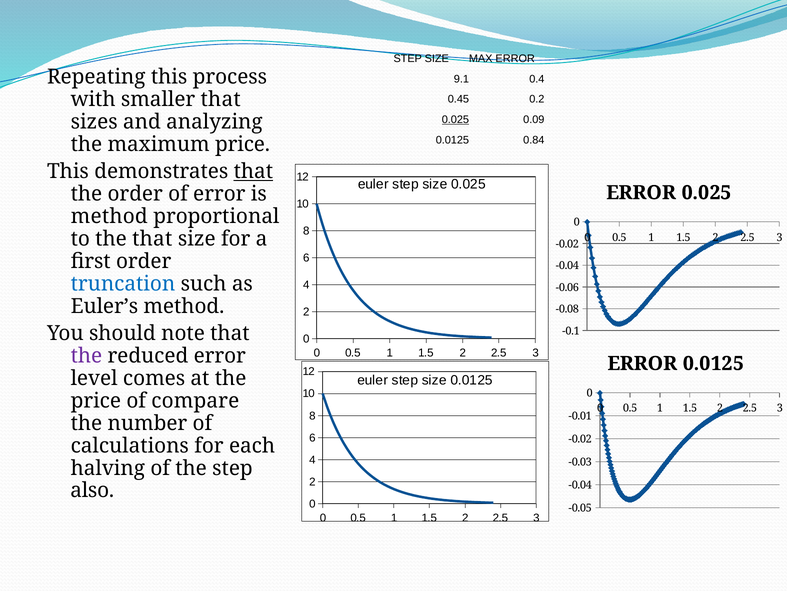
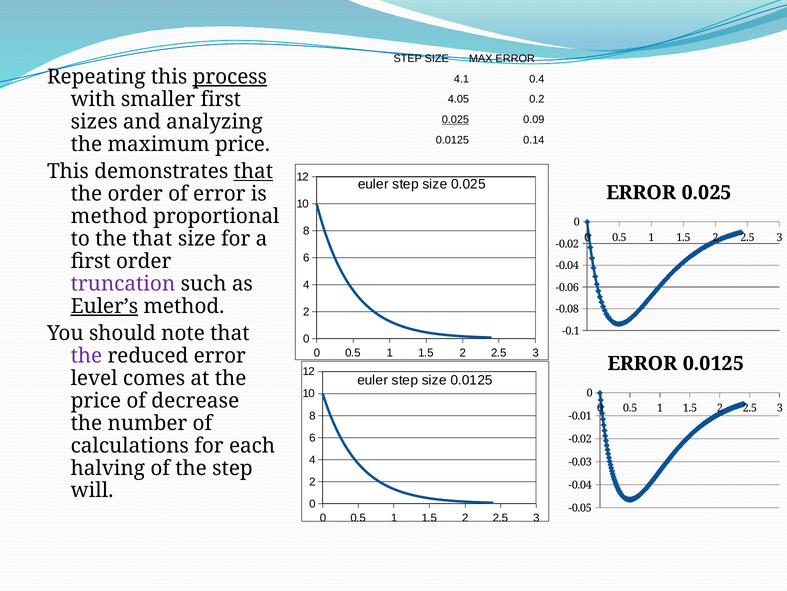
process underline: none -> present
9.1: 9.1 -> 4.1
smaller that: that -> first
0.45: 0.45 -> 4.05
0.84: 0.84 -> 0.14
truncation colour: blue -> purple
Euler’s underline: none -> present
compare: compare -> decrease
also: also -> will
